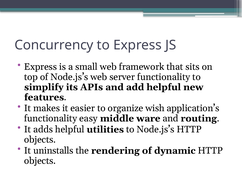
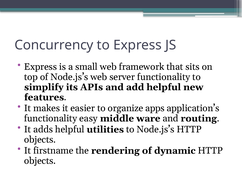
wish: wish -> apps
uninstalls: uninstalls -> firstname
